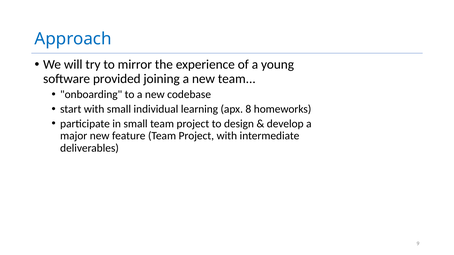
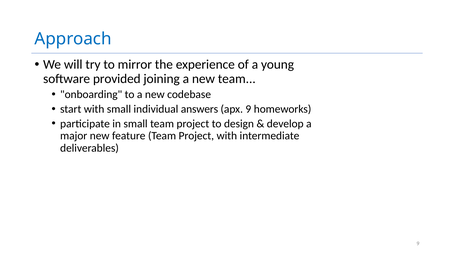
learning: learning -> answers
apx 8: 8 -> 9
